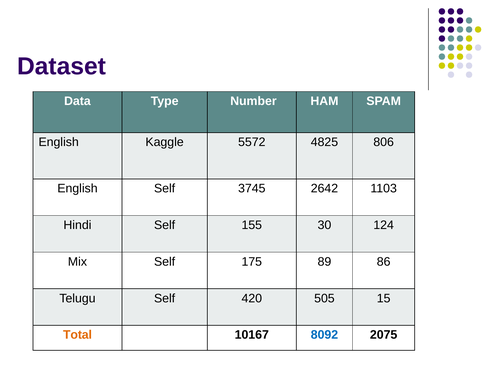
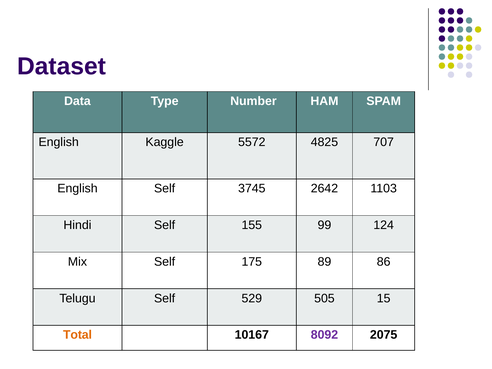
806: 806 -> 707
30: 30 -> 99
420: 420 -> 529
8092 colour: blue -> purple
